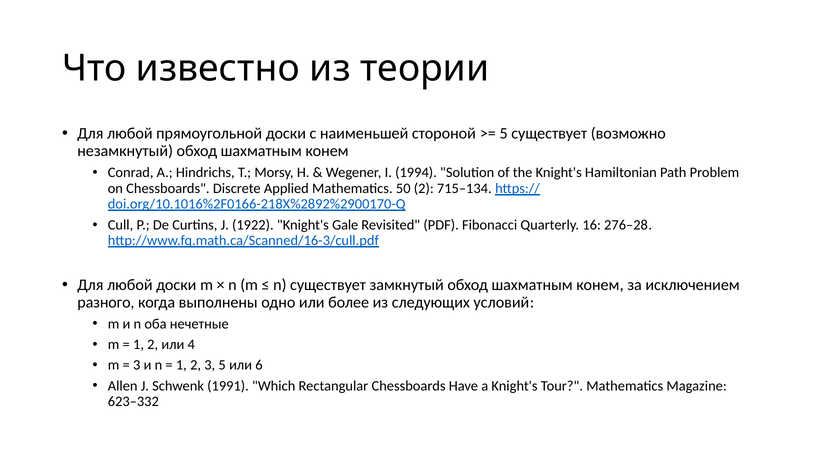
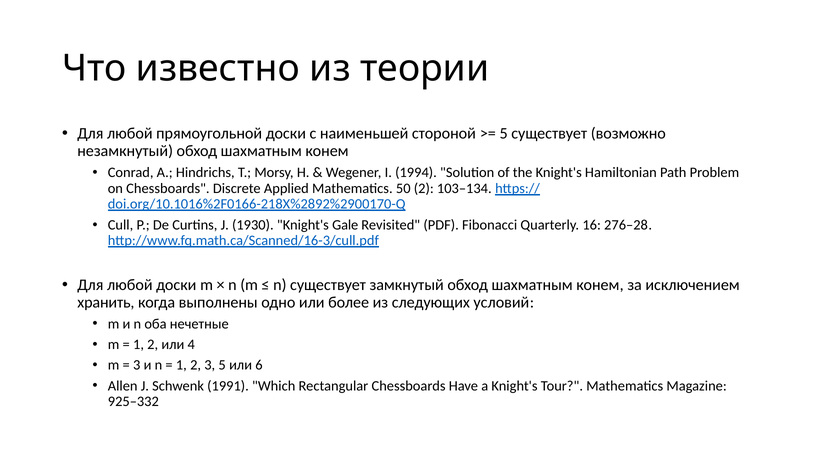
715–134: 715–134 -> 103–134
1922: 1922 -> 1930
разного: разного -> хранить
623–332: 623–332 -> 925–332
